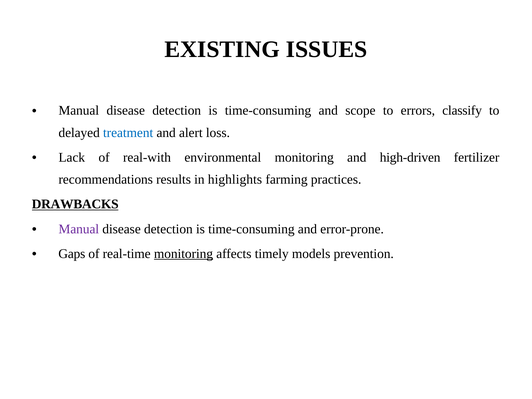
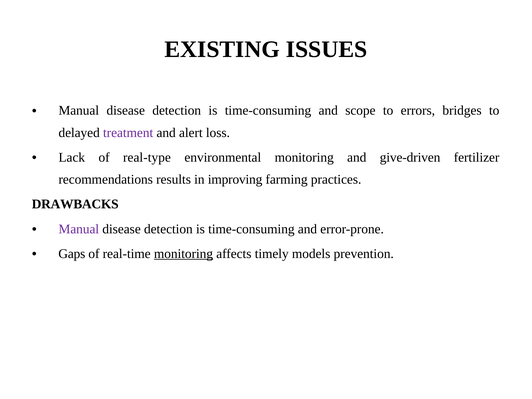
classify: classify -> bridges
treatment colour: blue -> purple
real-with: real-with -> real-type
high-driven: high-driven -> give-driven
highlights: highlights -> improving
DRAWBACKS underline: present -> none
